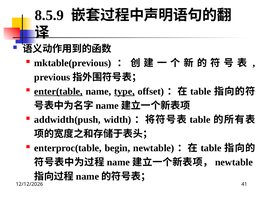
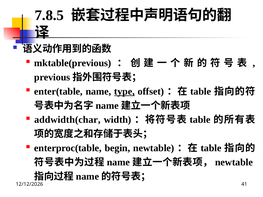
8.5.9: 8.5.9 -> 7.8.5
enter(table underline: present -> none
addwidth(push: addwidth(push -> addwidth(char
